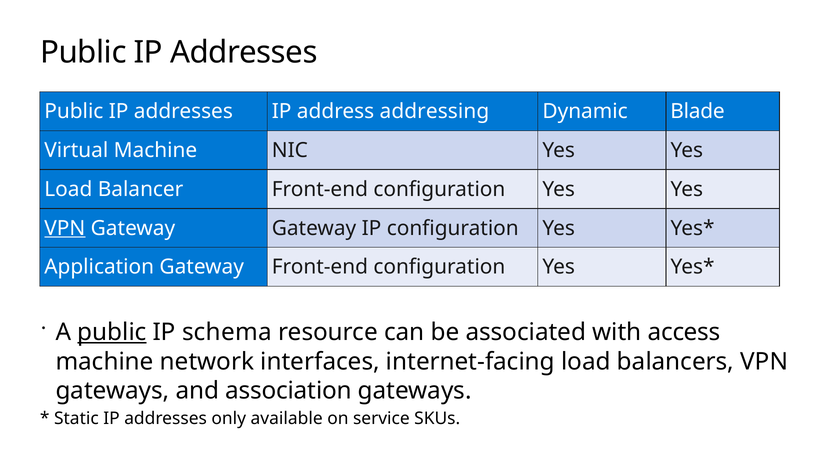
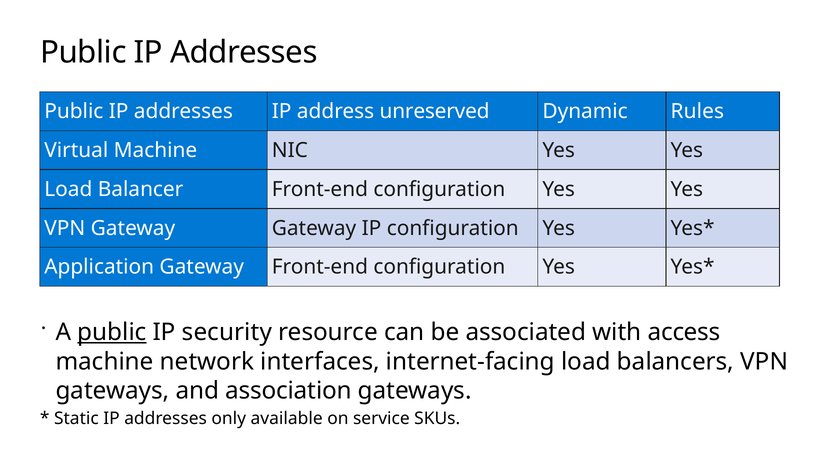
addressing: addressing -> unreserved
Blade: Blade -> Rules
VPN at (65, 228) underline: present -> none
schema: schema -> security
